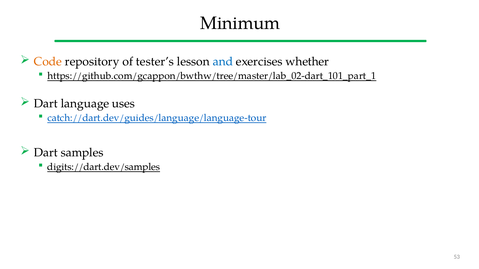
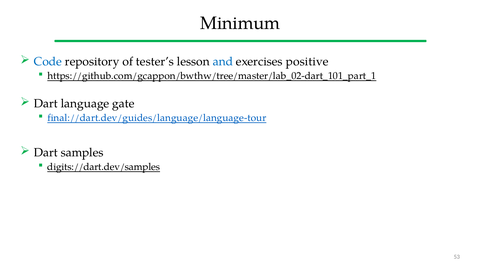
Code colour: orange -> blue
whether: whether -> positive
uses: uses -> gate
catch://dart.dev/guides/language/language-tour: catch://dart.dev/guides/language/language-tour -> final://dart.dev/guides/language/language-tour
